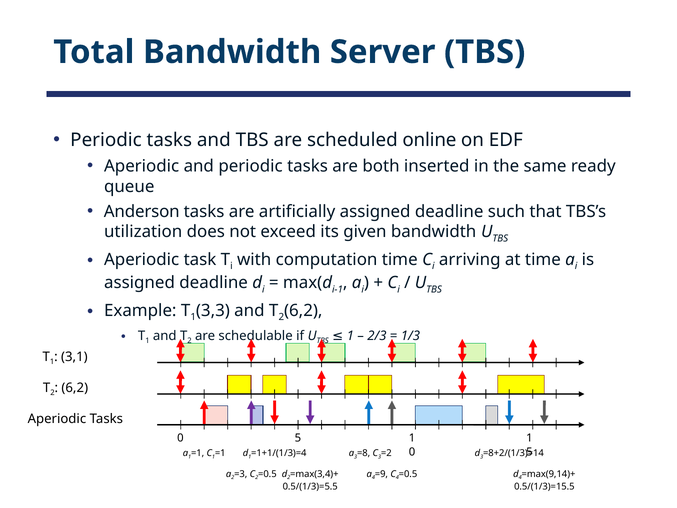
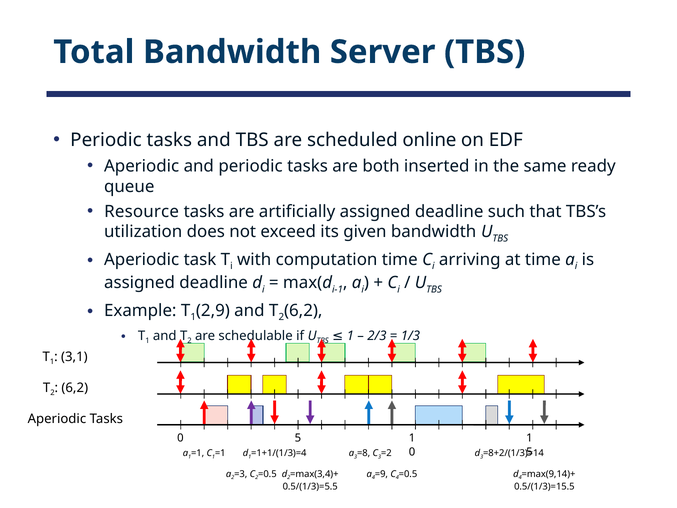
Anderson: Anderson -> Resource
3,3: 3,3 -> 2,9
